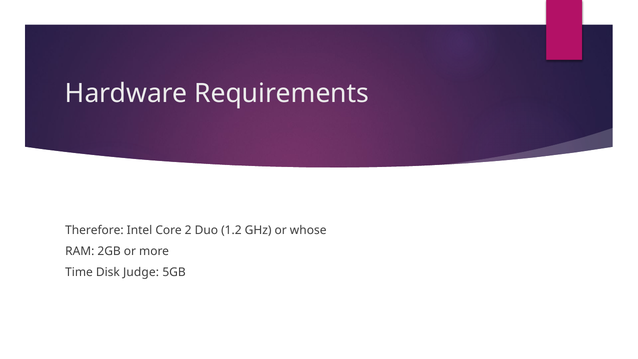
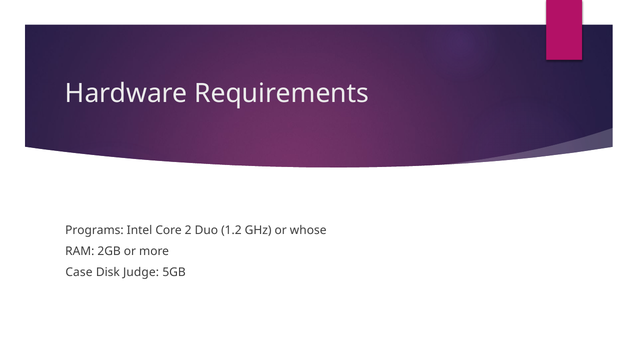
Therefore: Therefore -> Programs
Time: Time -> Case
